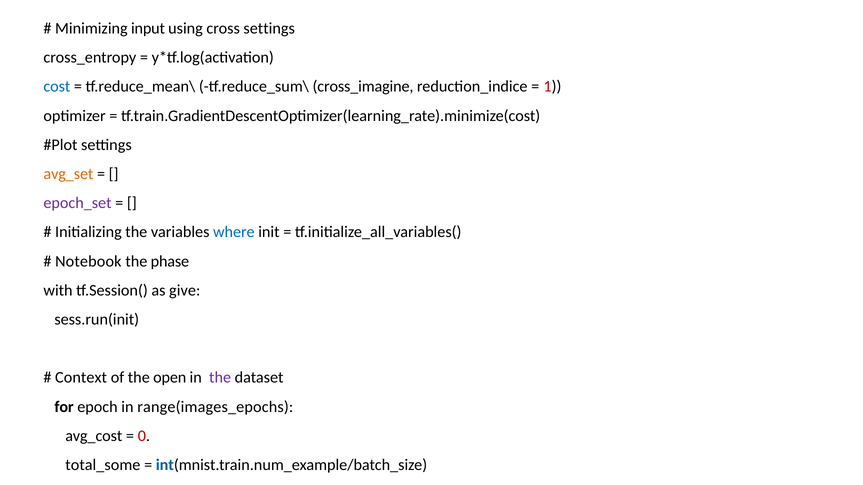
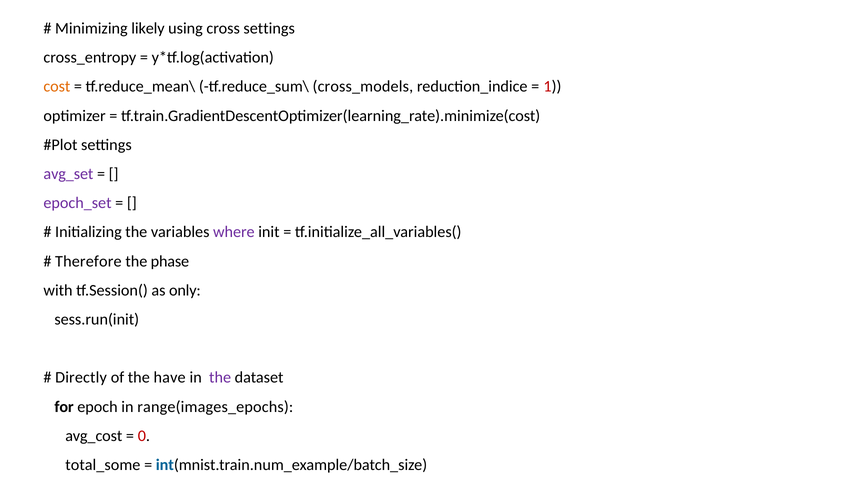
input: input -> likely
cost colour: blue -> orange
cross_imagine: cross_imagine -> cross_models
avg_set colour: orange -> purple
where colour: blue -> purple
Notebook: Notebook -> Therefore
give: give -> only
Context: Context -> Directly
open: open -> have
